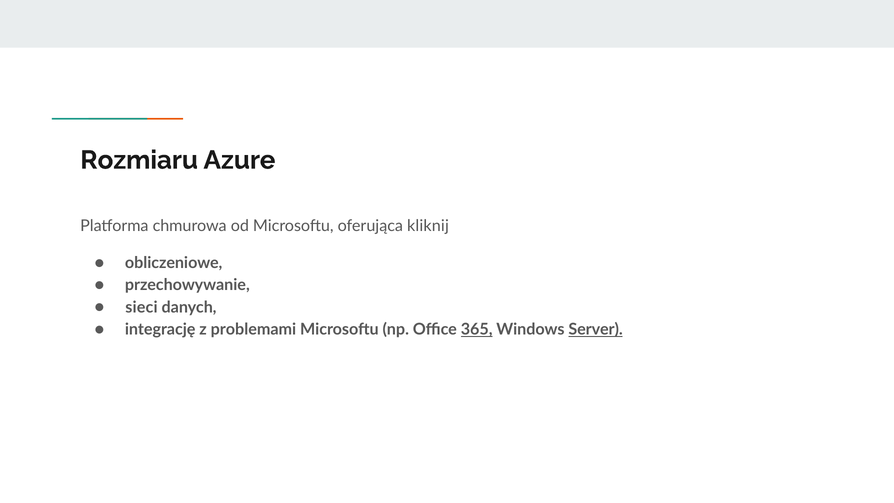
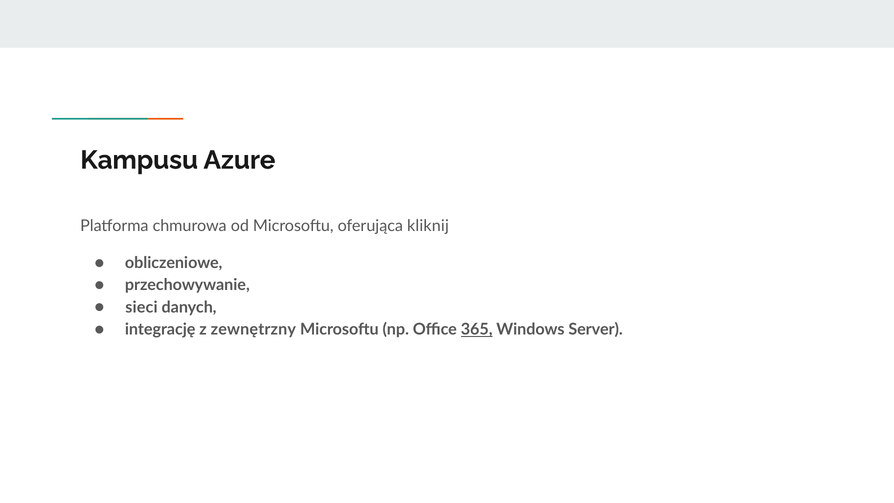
Rozmiaru: Rozmiaru -> Kampusu
problemami: problemami -> zewnętrzny
Server underline: present -> none
